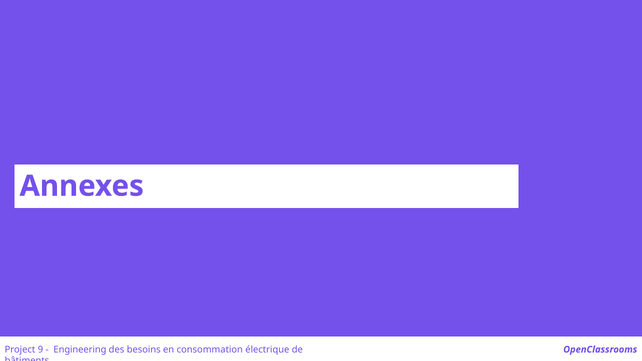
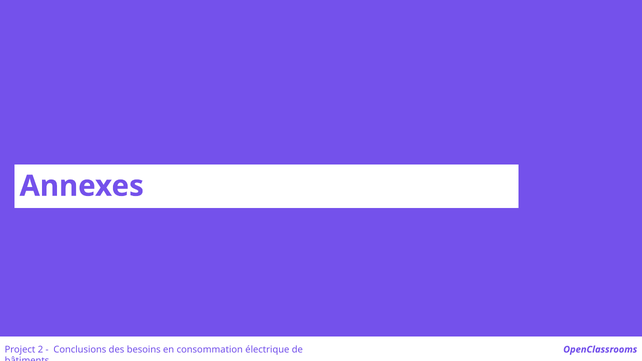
9: 9 -> 2
Engineering: Engineering -> Conclusions
